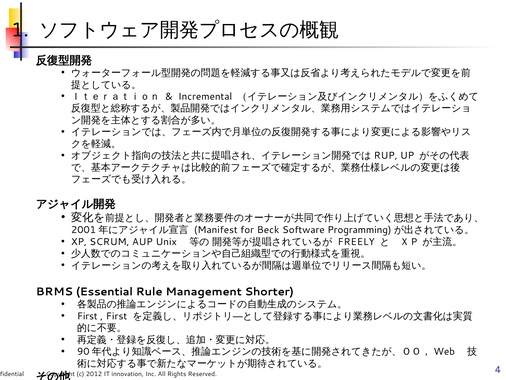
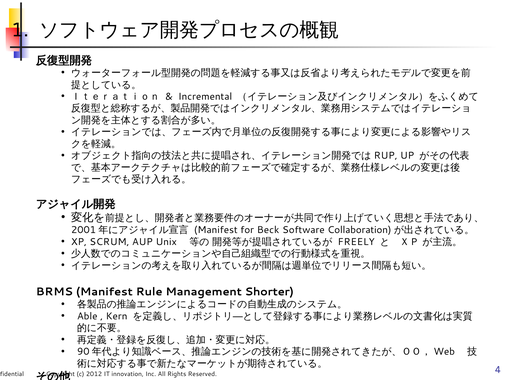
Programming: Programming -> Collaboration
BRMS Essential: Essential -> Manifest
First at (87, 316): First -> Able
First at (117, 316): First -> Kern
